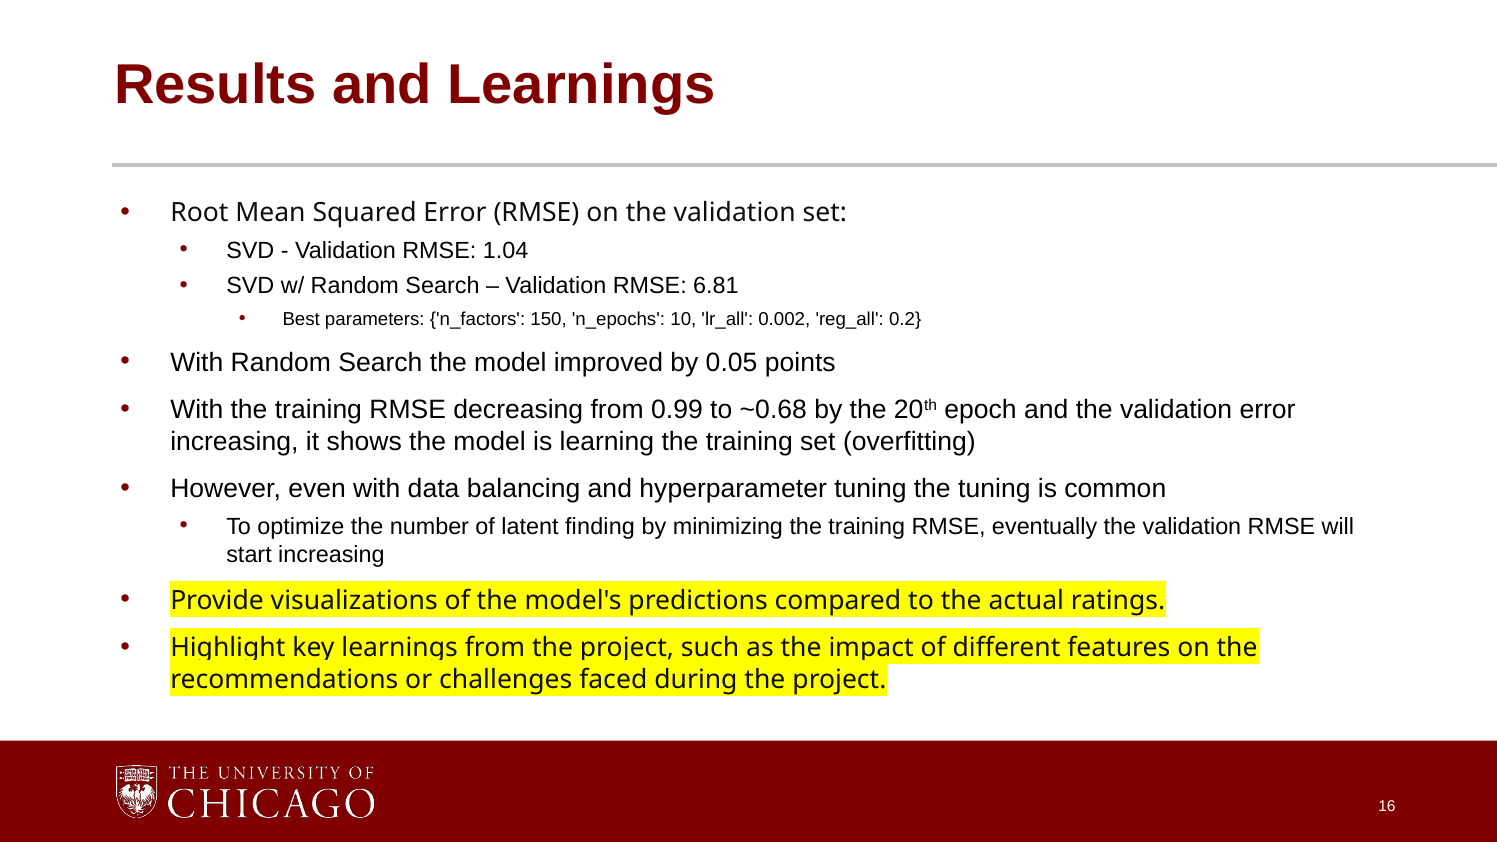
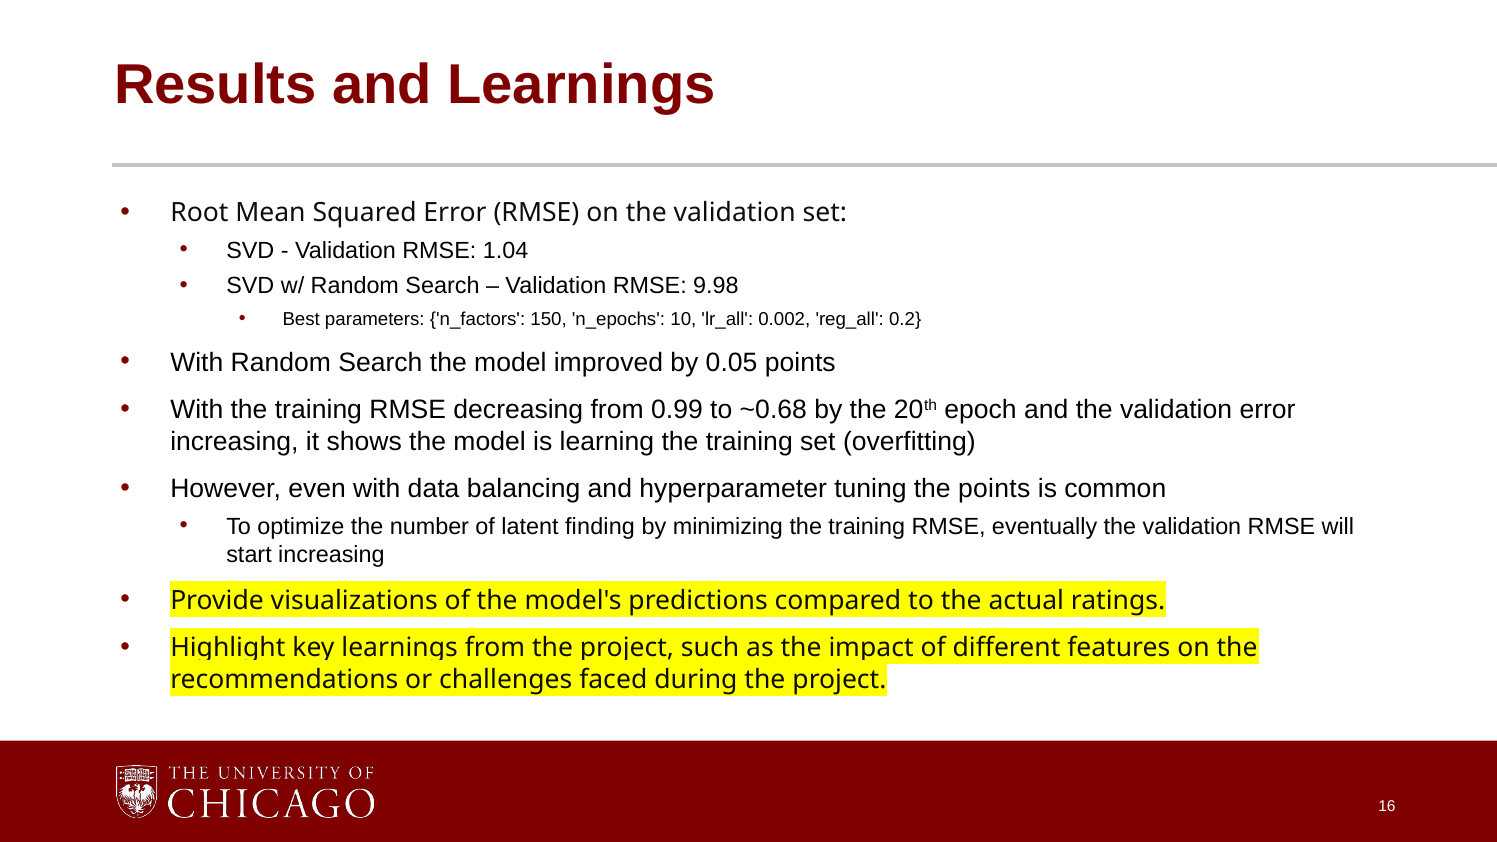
6.81: 6.81 -> 9.98
the tuning: tuning -> points
